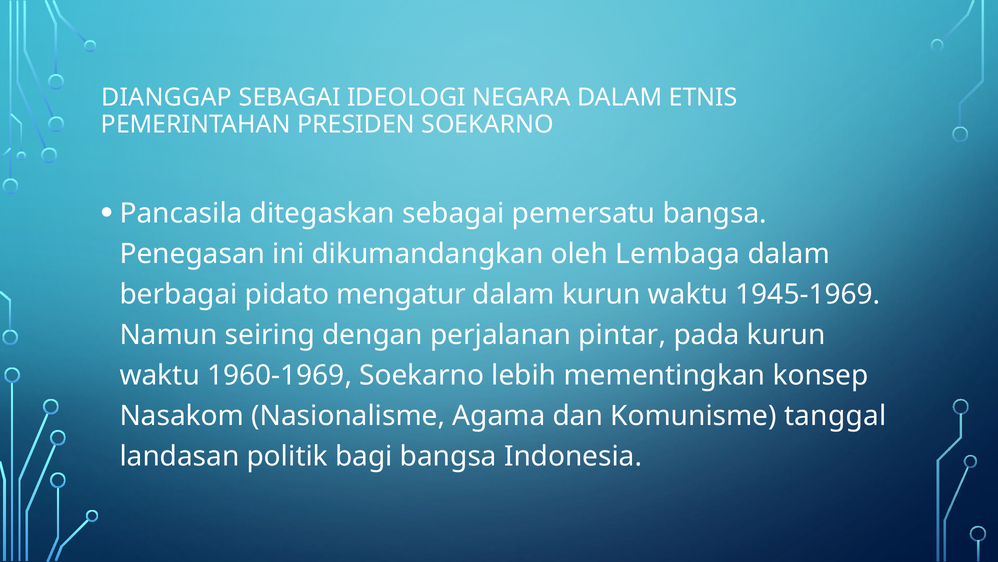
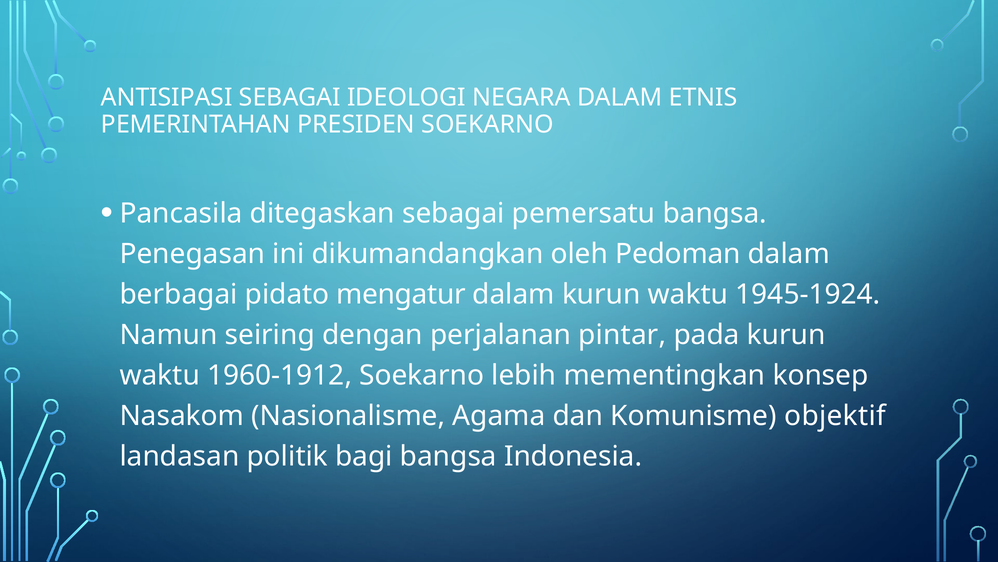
DIANGGAP: DIANGGAP -> ANTISIPASI
Lembaga: Lembaga -> Pedoman
1945-1969: 1945-1969 -> 1945-1924
1960-1969: 1960-1969 -> 1960-1912
tanggal: tanggal -> objektif
